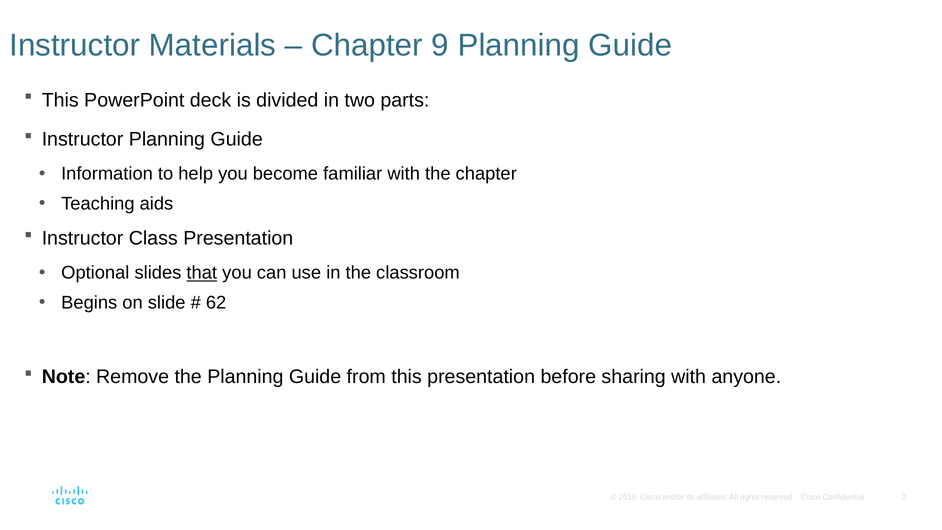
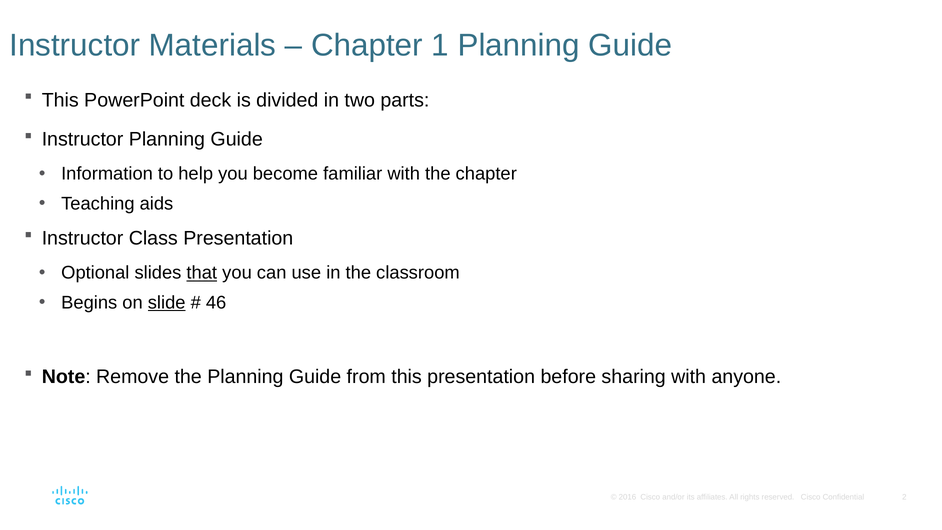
9: 9 -> 1
slide underline: none -> present
62: 62 -> 46
